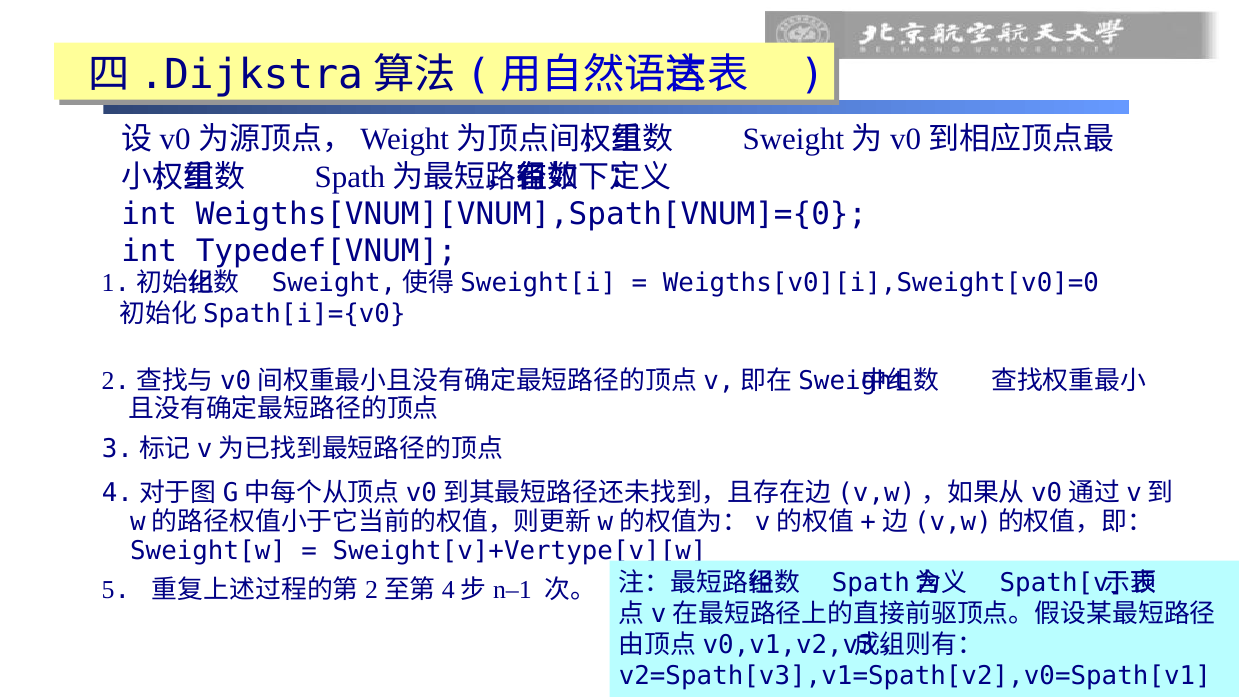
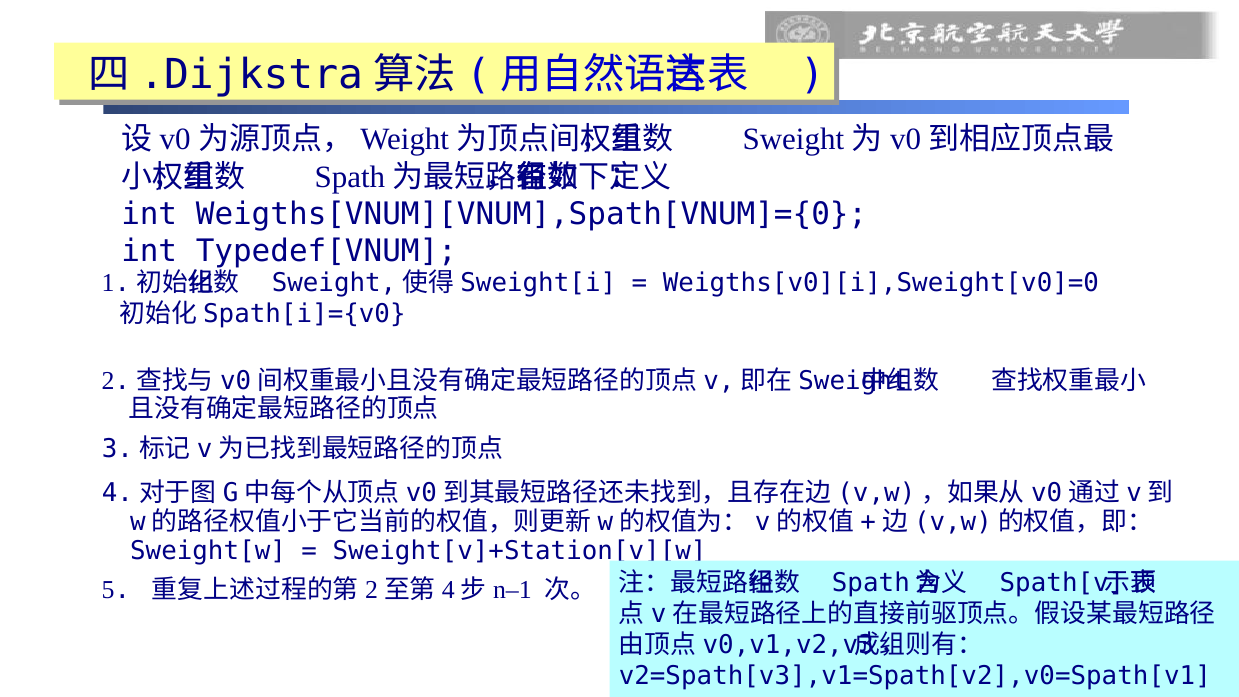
Sweight[v]+Vertype[v][w: Sweight[v]+Vertype[v][w -> Sweight[v]+Station[v][w
